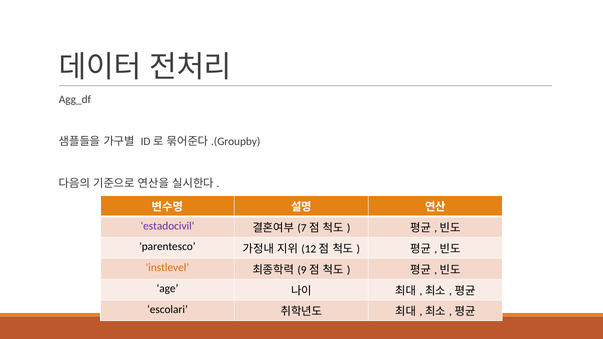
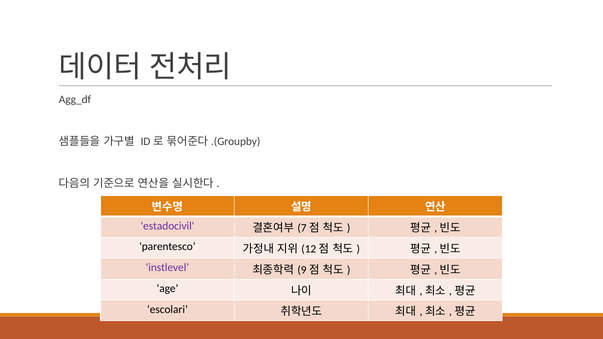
instlevel colour: orange -> purple
